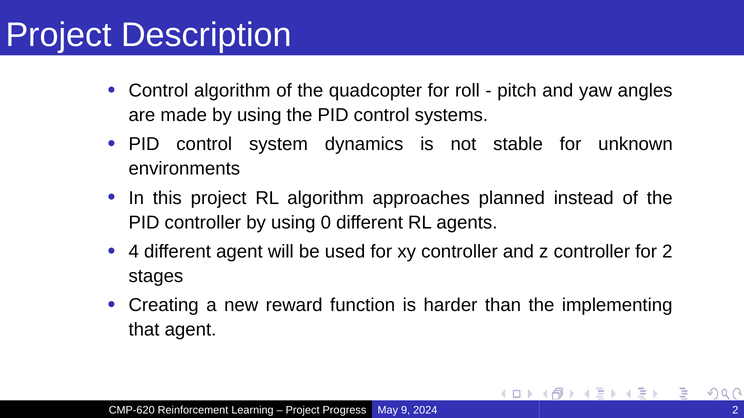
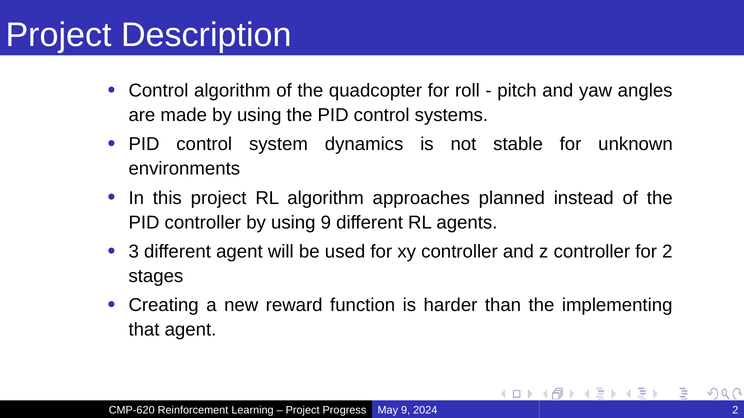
using 0: 0 -> 9
4: 4 -> 3
